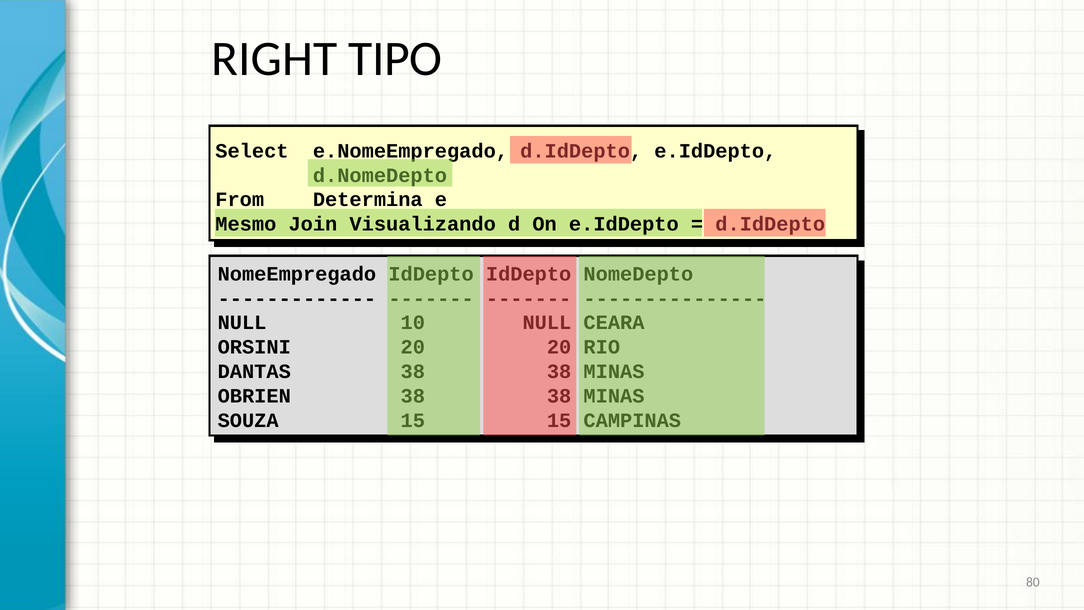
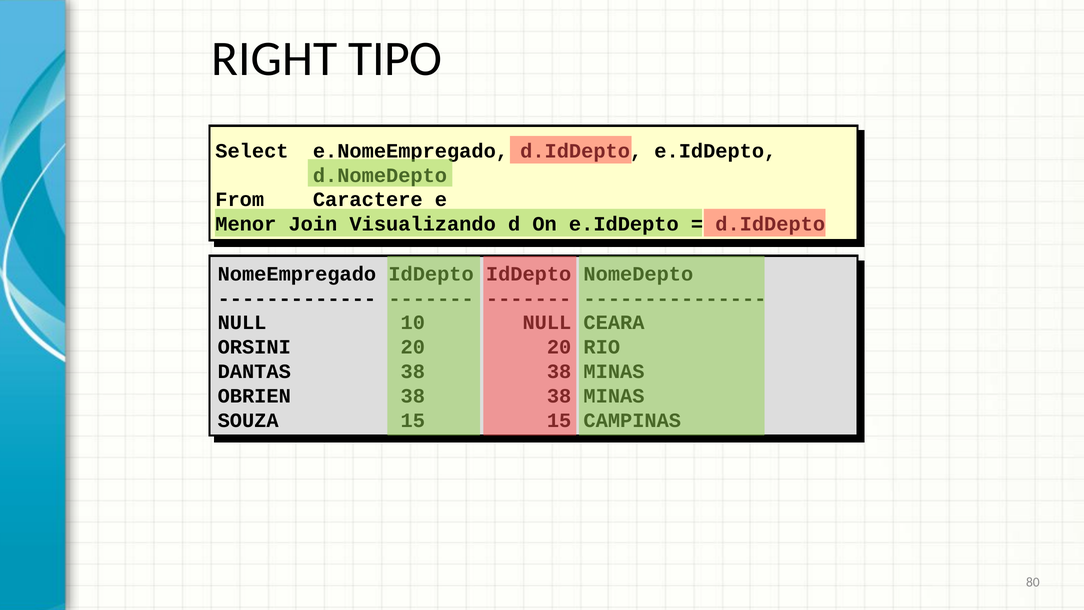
Determina: Determina -> Caractere
Mesmo: Mesmo -> Menor
